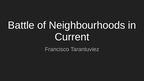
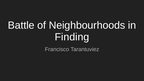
Current: Current -> Finding
